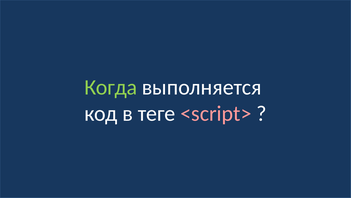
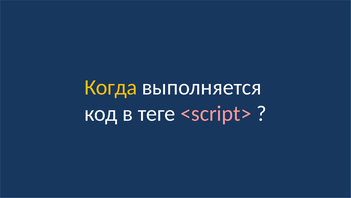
Когда colour: light green -> yellow
